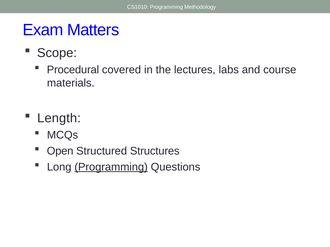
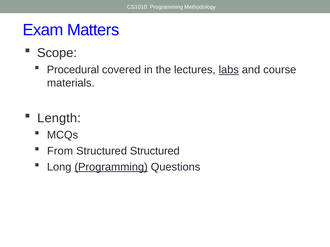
labs underline: none -> present
Open: Open -> From
Structured Structures: Structures -> Structured
